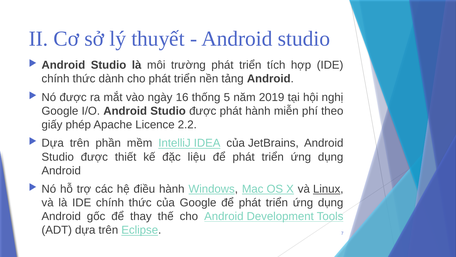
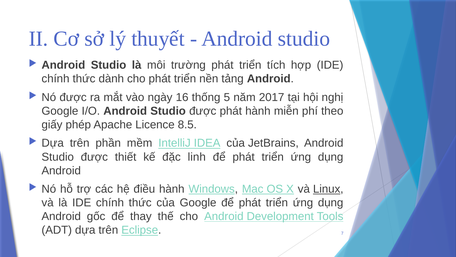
2019: 2019 -> 2017
2.2: 2.2 -> 8.5
liệu: liệu -> linh
